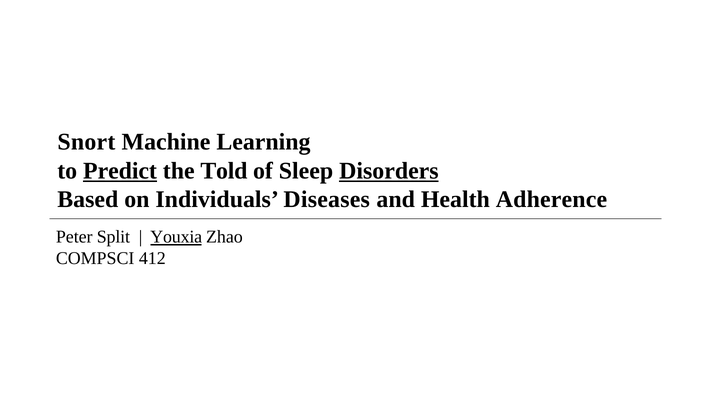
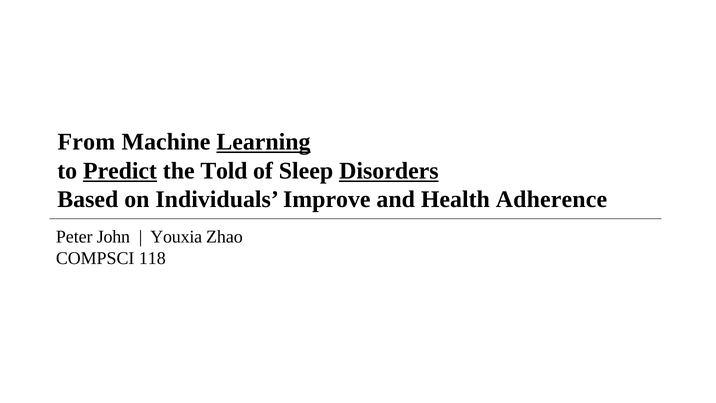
Snort: Snort -> From
Learning underline: none -> present
Diseases: Diseases -> Improve
Split: Split -> John
Youxia underline: present -> none
412: 412 -> 118
